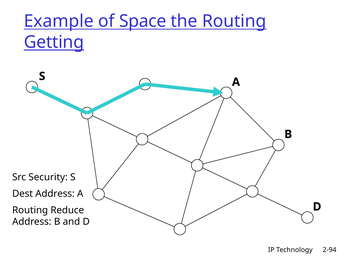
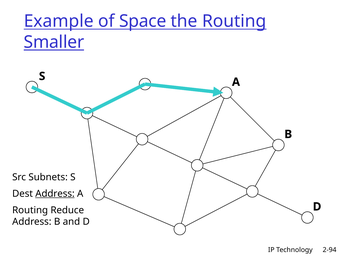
Getting: Getting -> Smaller
Security: Security -> Subnets
Address at (55, 194) underline: none -> present
